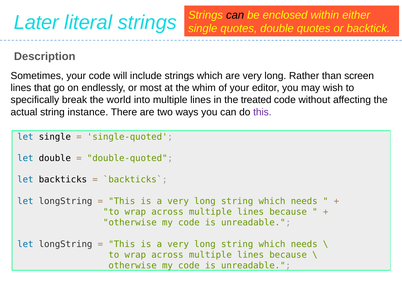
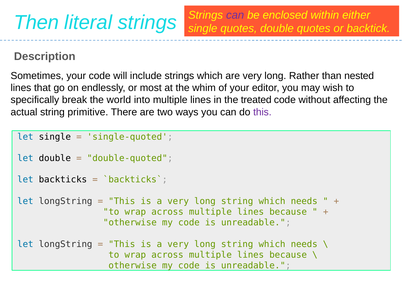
can at (235, 15) colour: black -> purple
Later: Later -> Then
screen: screen -> nested
instance: instance -> primitive
